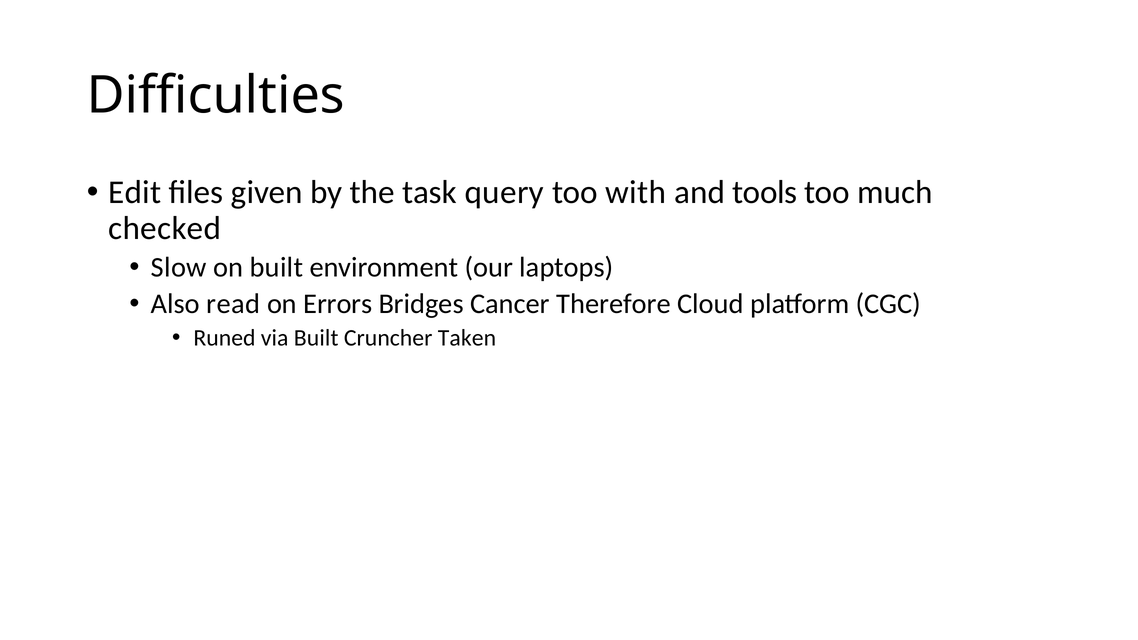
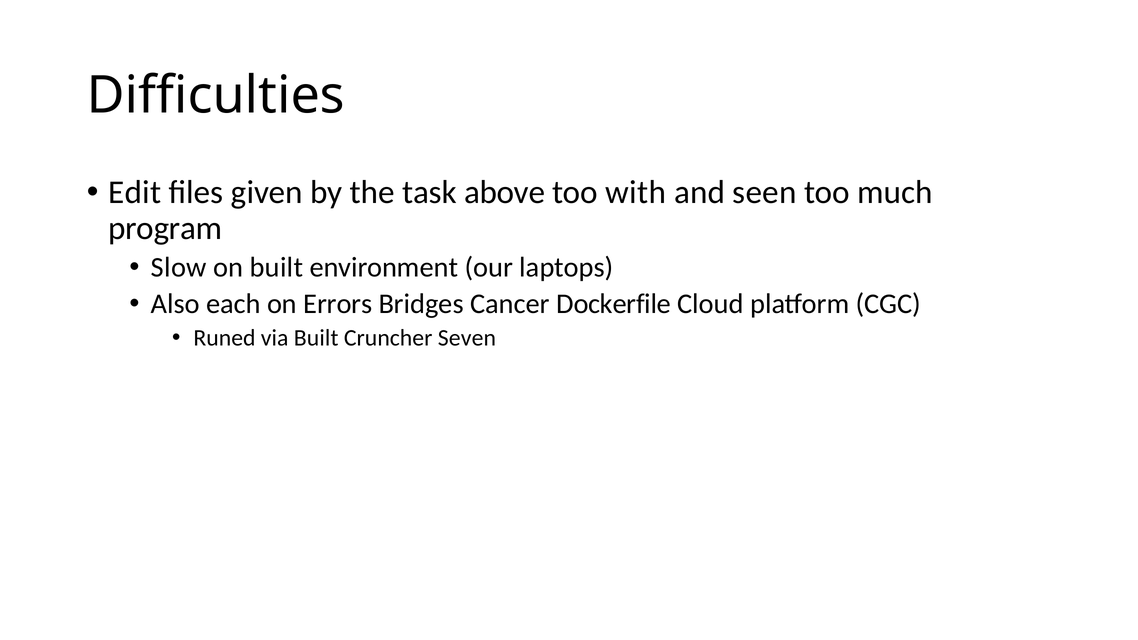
query: query -> above
tools: tools -> seen
checked: checked -> program
read: read -> each
Therefore: Therefore -> Dockerfile
Taken: Taken -> Seven
